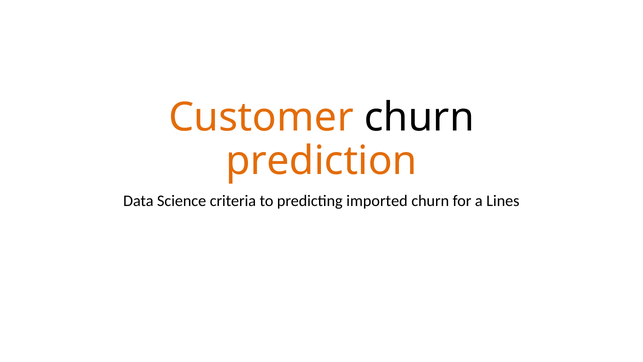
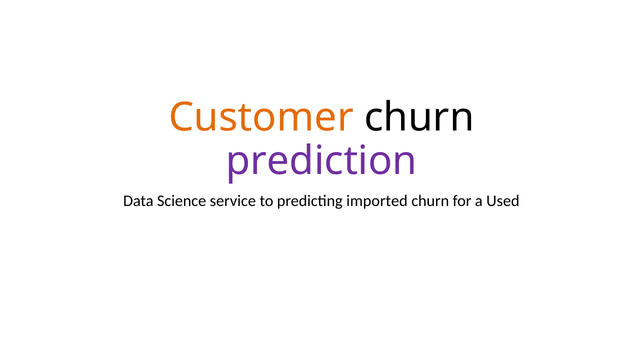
prediction colour: orange -> purple
criteria: criteria -> service
Lines: Lines -> Used
